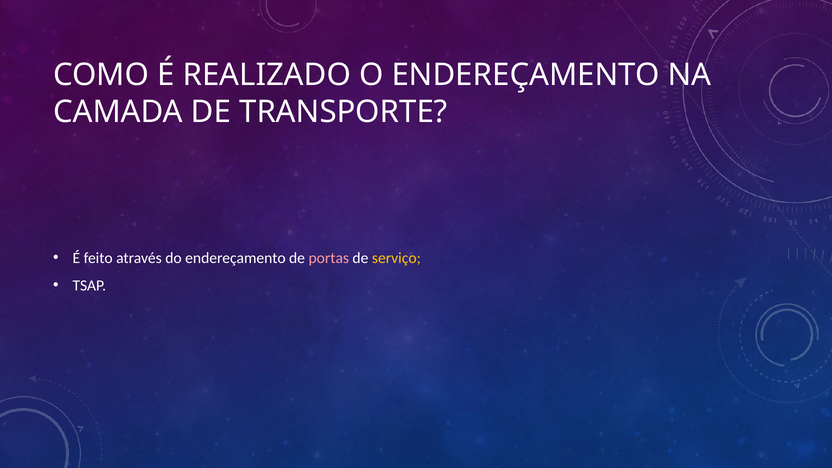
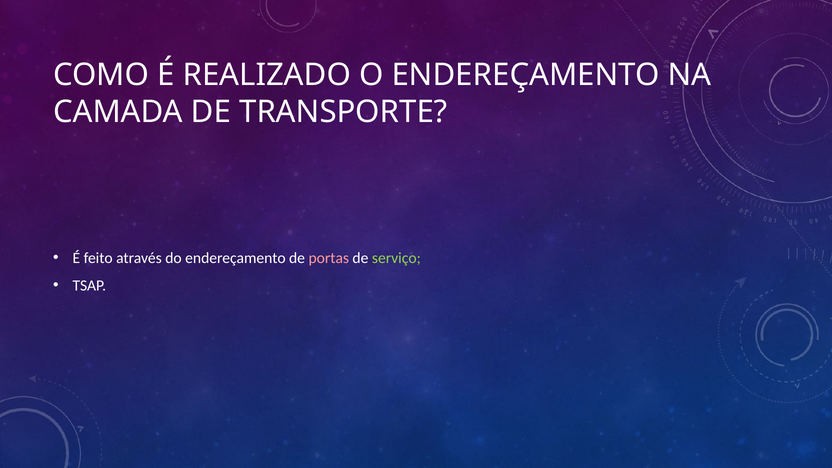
serviço colour: yellow -> light green
